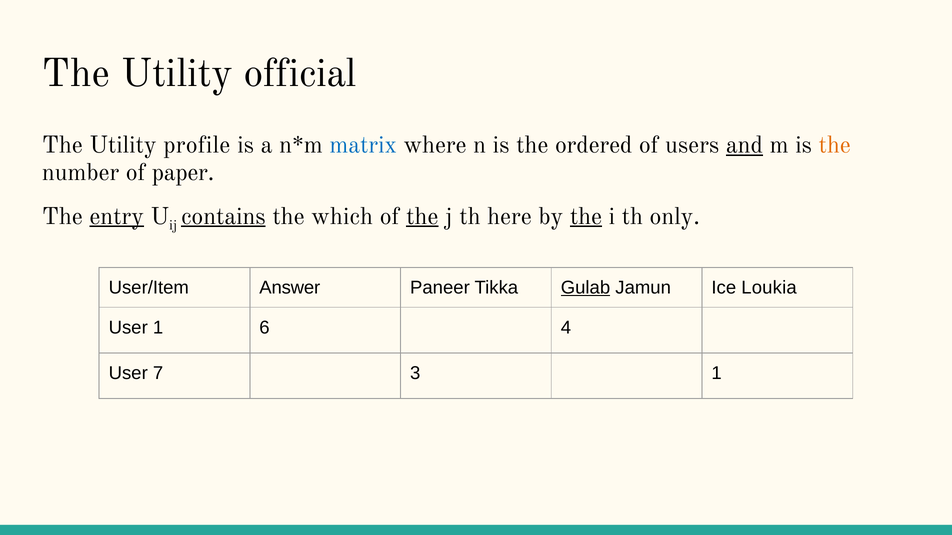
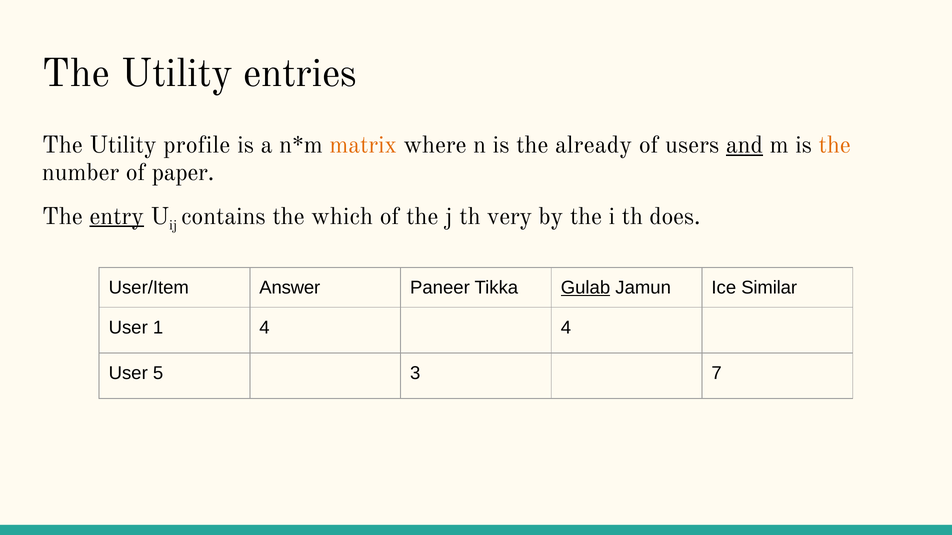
official: official -> entries
matrix colour: blue -> orange
ordered: ordered -> already
contains underline: present -> none
the at (422, 216) underline: present -> none
here: here -> very
the at (586, 216) underline: present -> none
only: only -> does
Loukia: Loukia -> Similar
1 6: 6 -> 4
7: 7 -> 5
3 1: 1 -> 7
